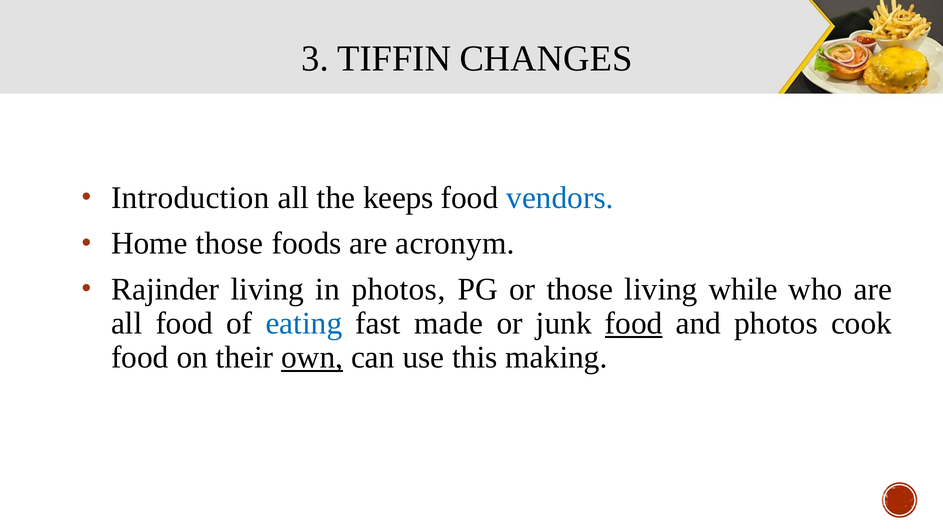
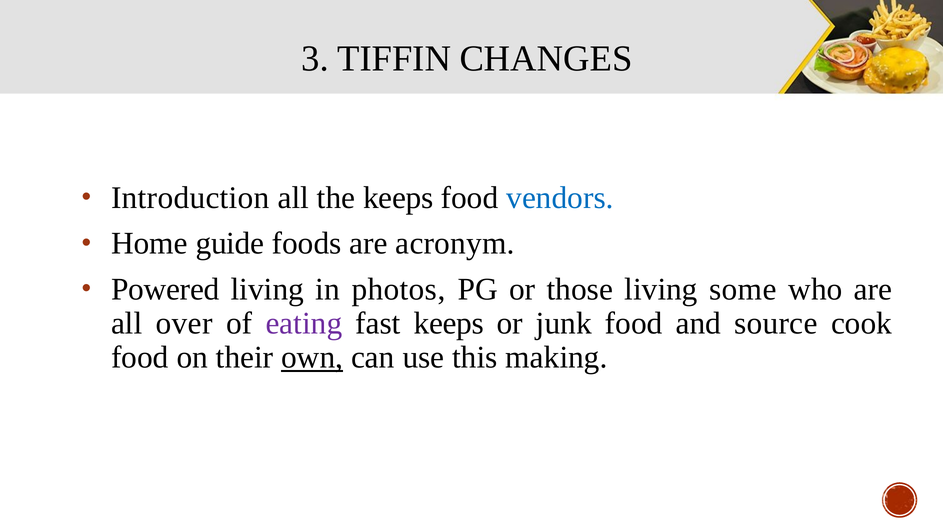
Home those: those -> guide
Rajinder: Rajinder -> Powered
while: while -> some
all food: food -> over
eating colour: blue -> purple
fast made: made -> keeps
food at (634, 323) underline: present -> none
and photos: photos -> source
